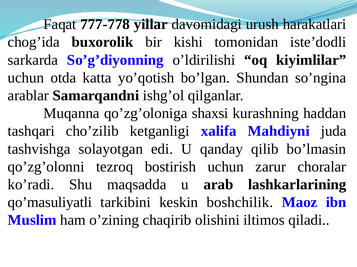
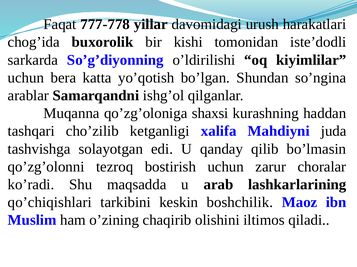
otda: otda -> bera
qo’masuliyatli: qo’masuliyatli -> qo’chiqishlari
